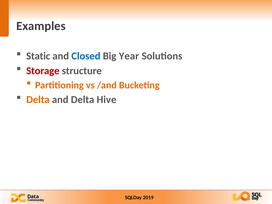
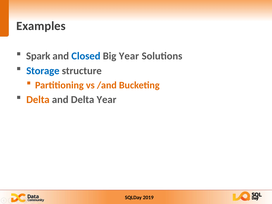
Static: Static -> Spark
Storage colour: red -> blue
Delta Hive: Hive -> Year
